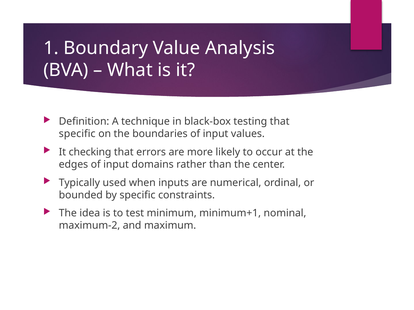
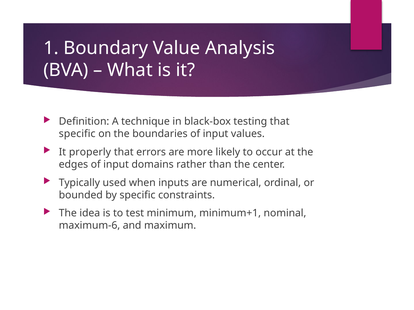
checking: checking -> properly
maximum-2: maximum-2 -> maximum-6
